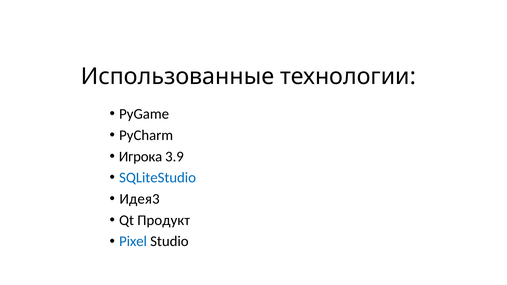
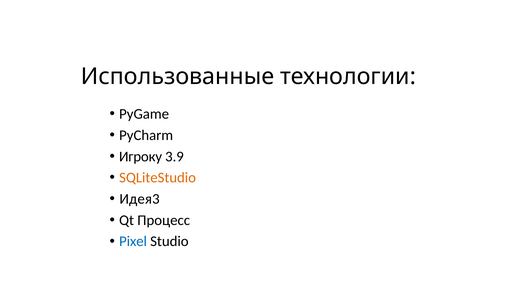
Игрока: Игрока -> Игроку
SQLiteStudio colour: blue -> orange
Продукт: Продукт -> Процесс
